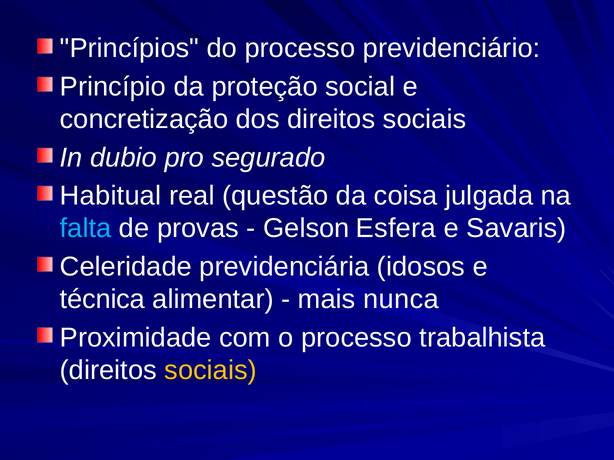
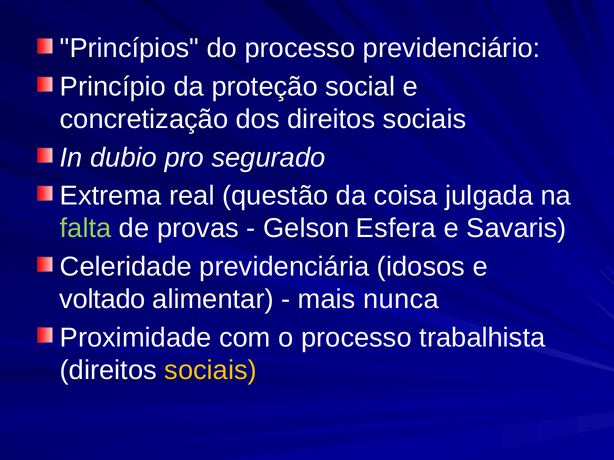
Habitual: Habitual -> Extrema
falta colour: light blue -> light green
técnica: técnica -> voltado
